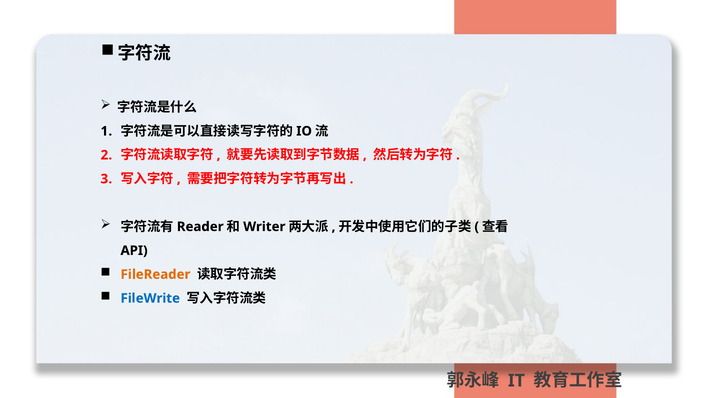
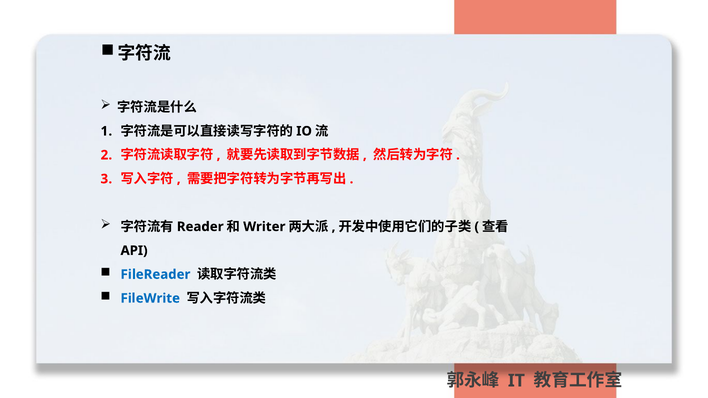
FileReader colour: orange -> blue
